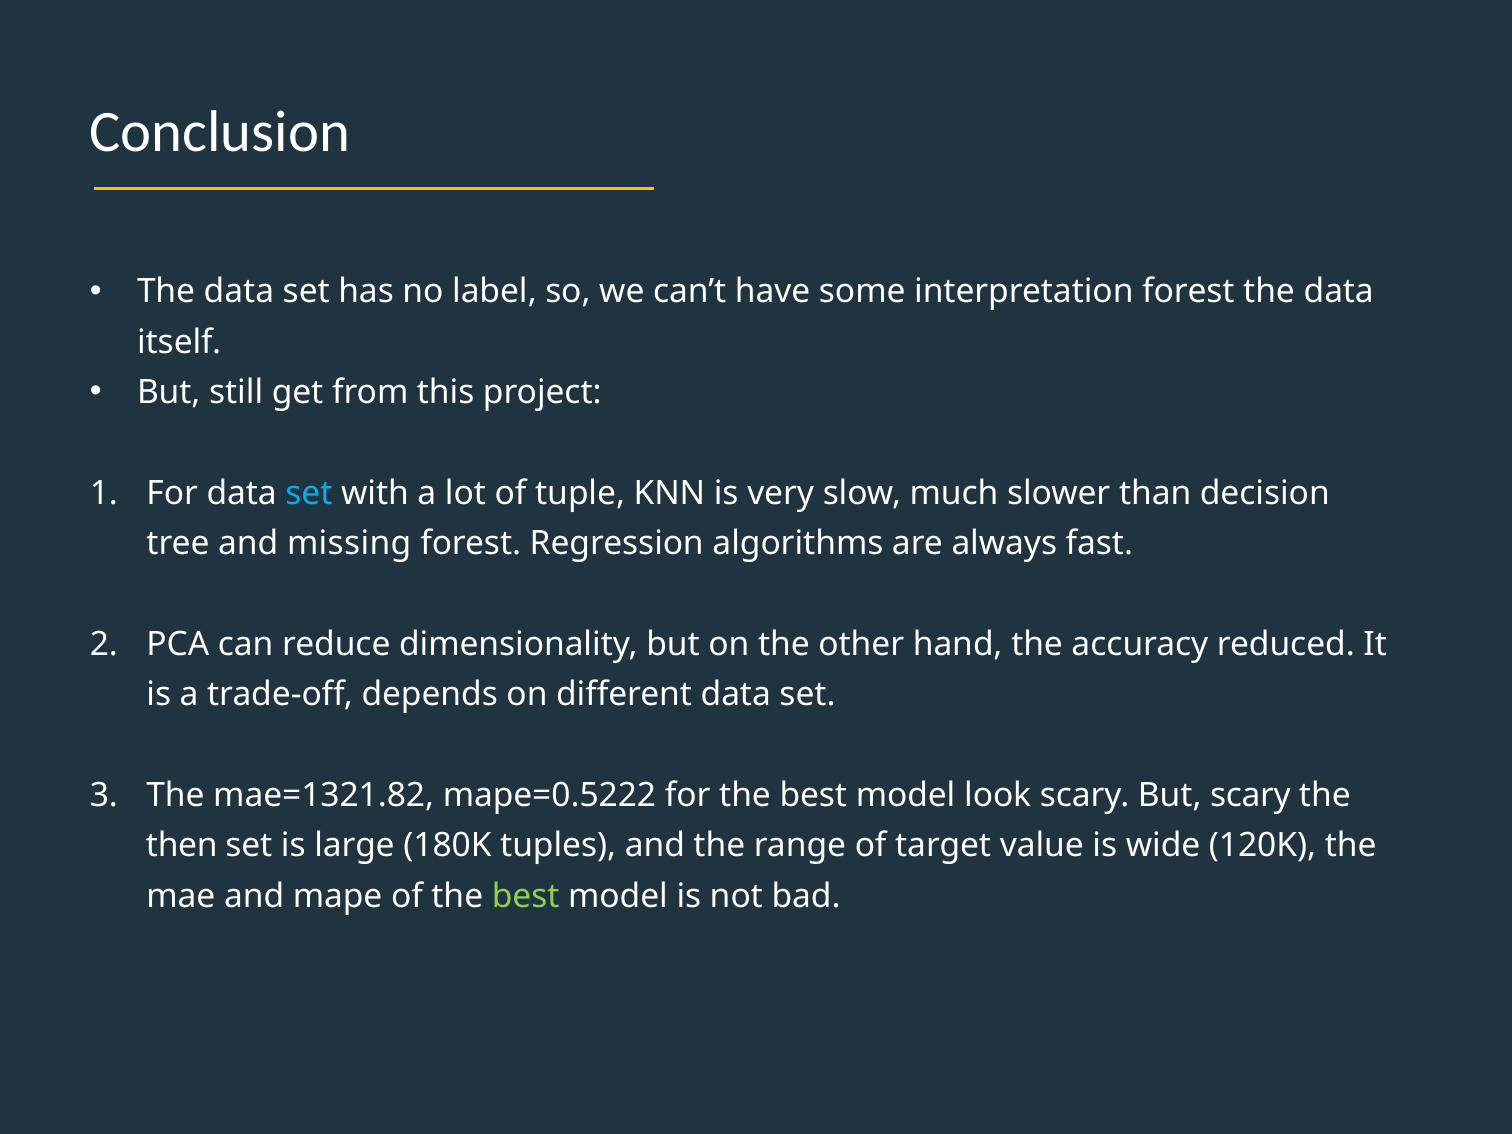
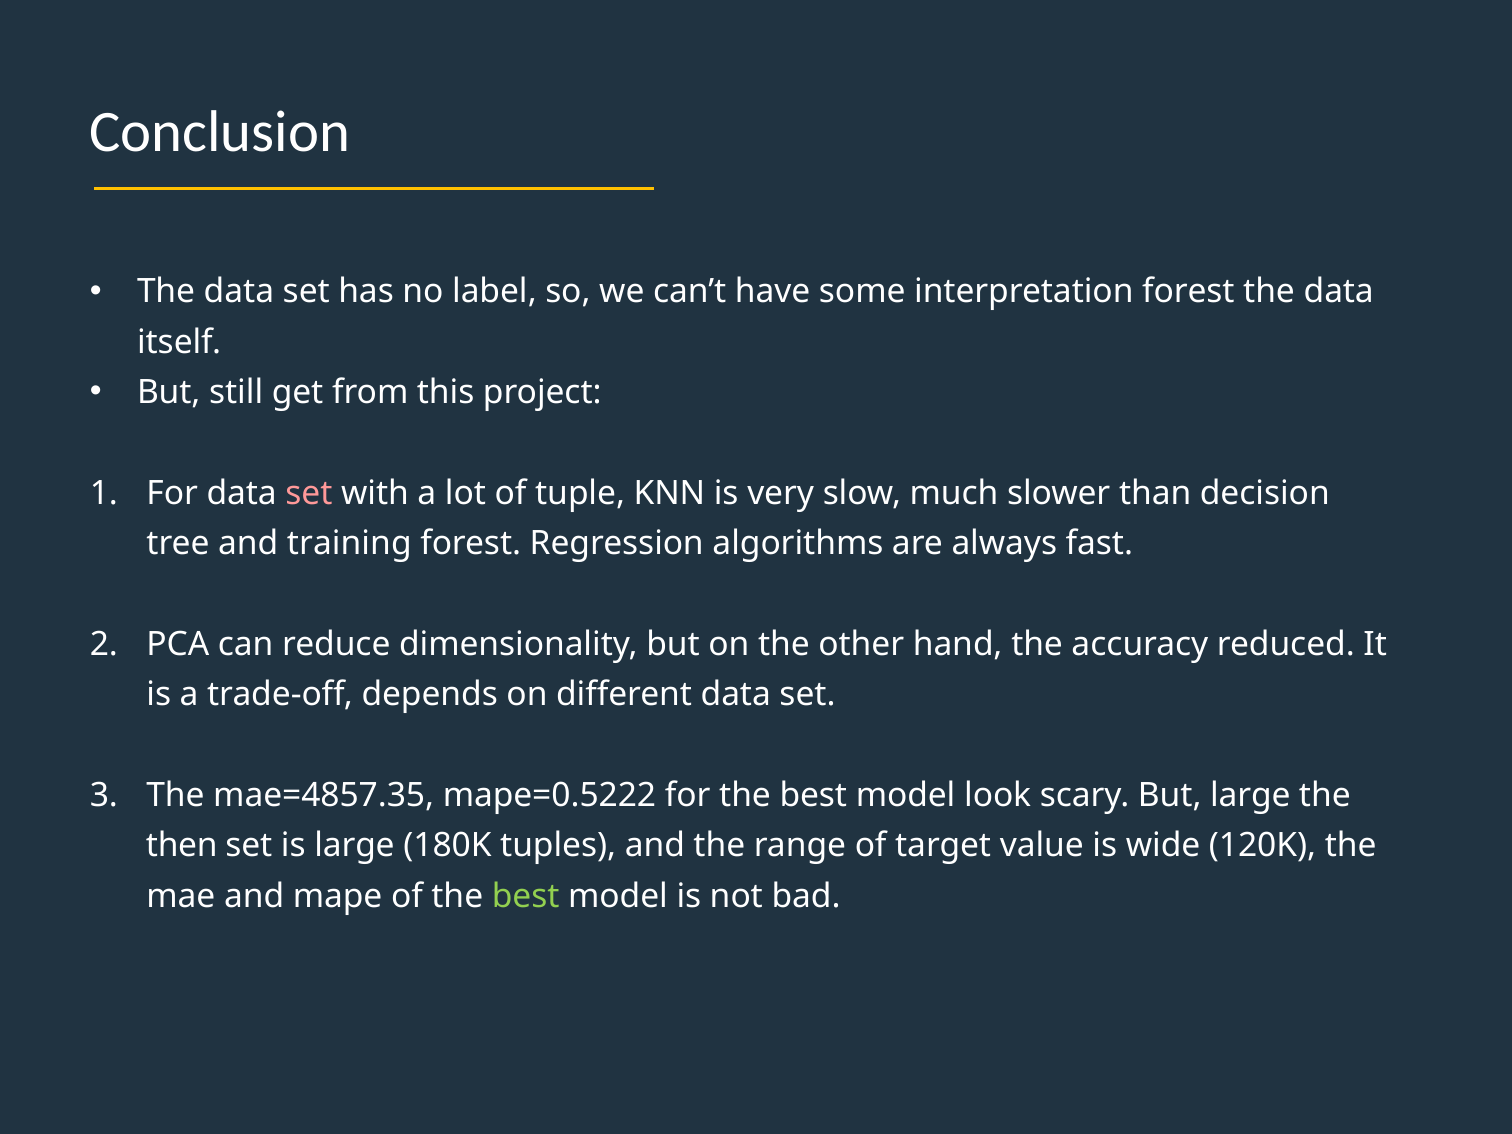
set at (309, 493) colour: light blue -> pink
missing: missing -> training
mae=1321.82: mae=1321.82 -> mae=4857.35
But scary: scary -> large
